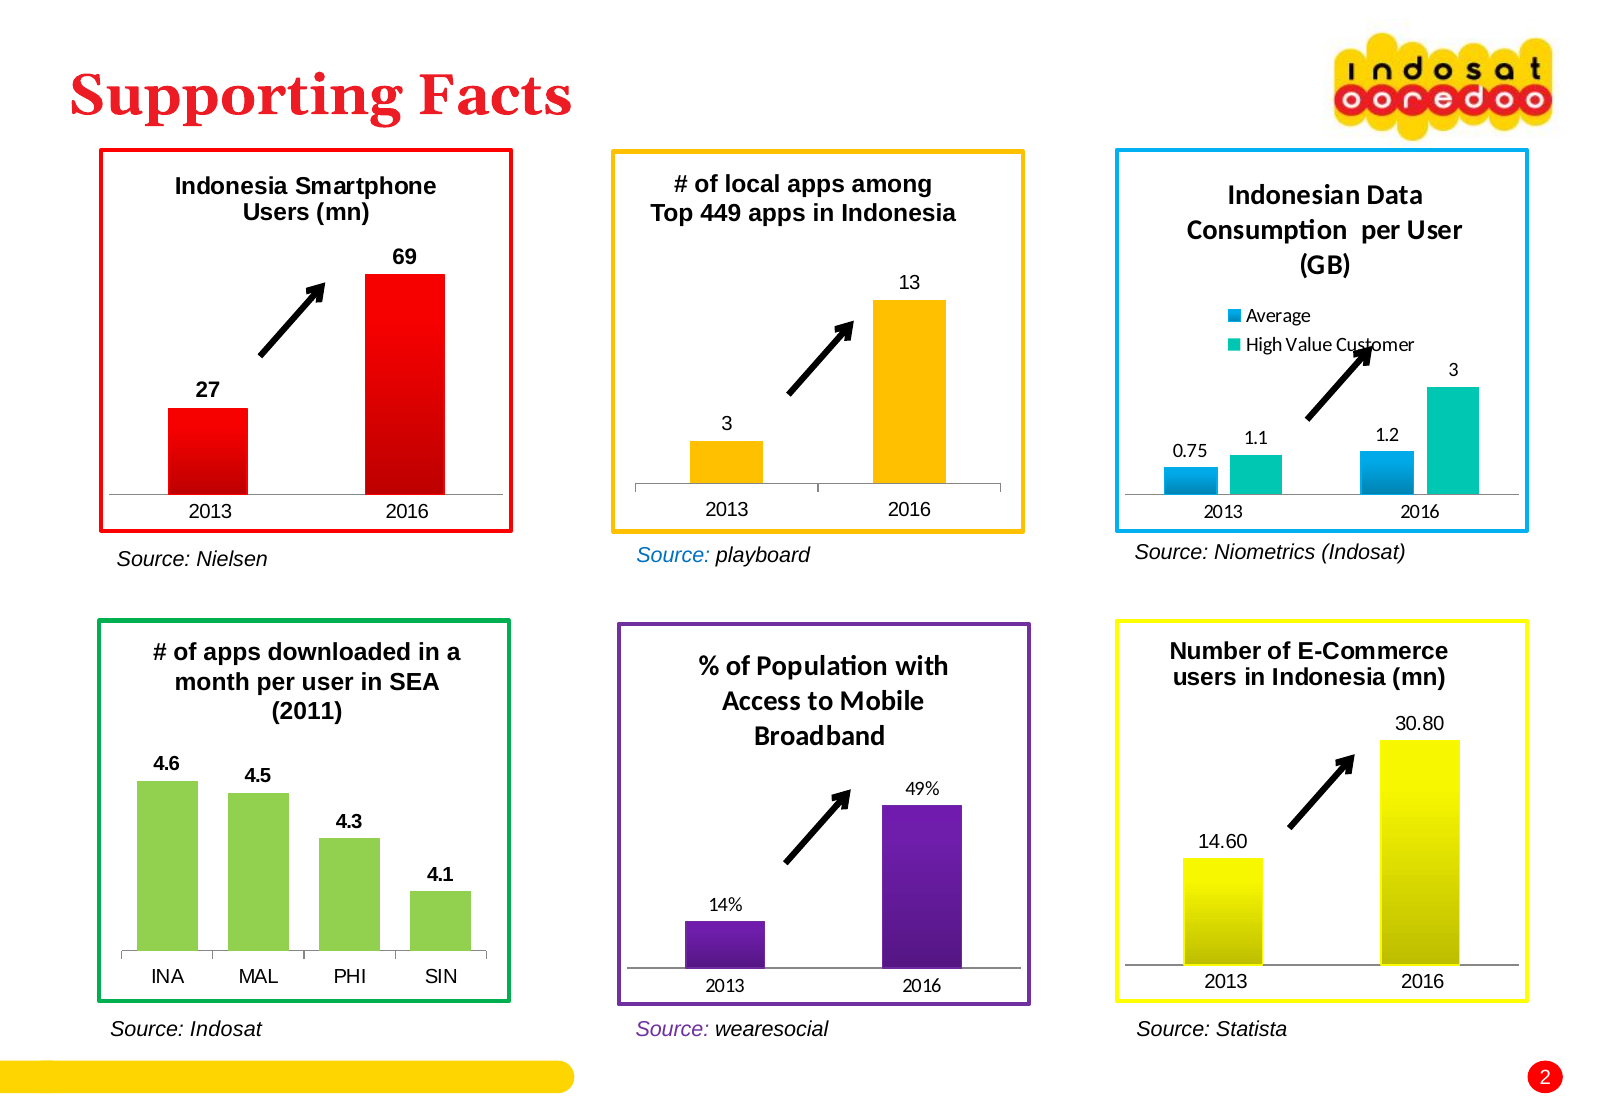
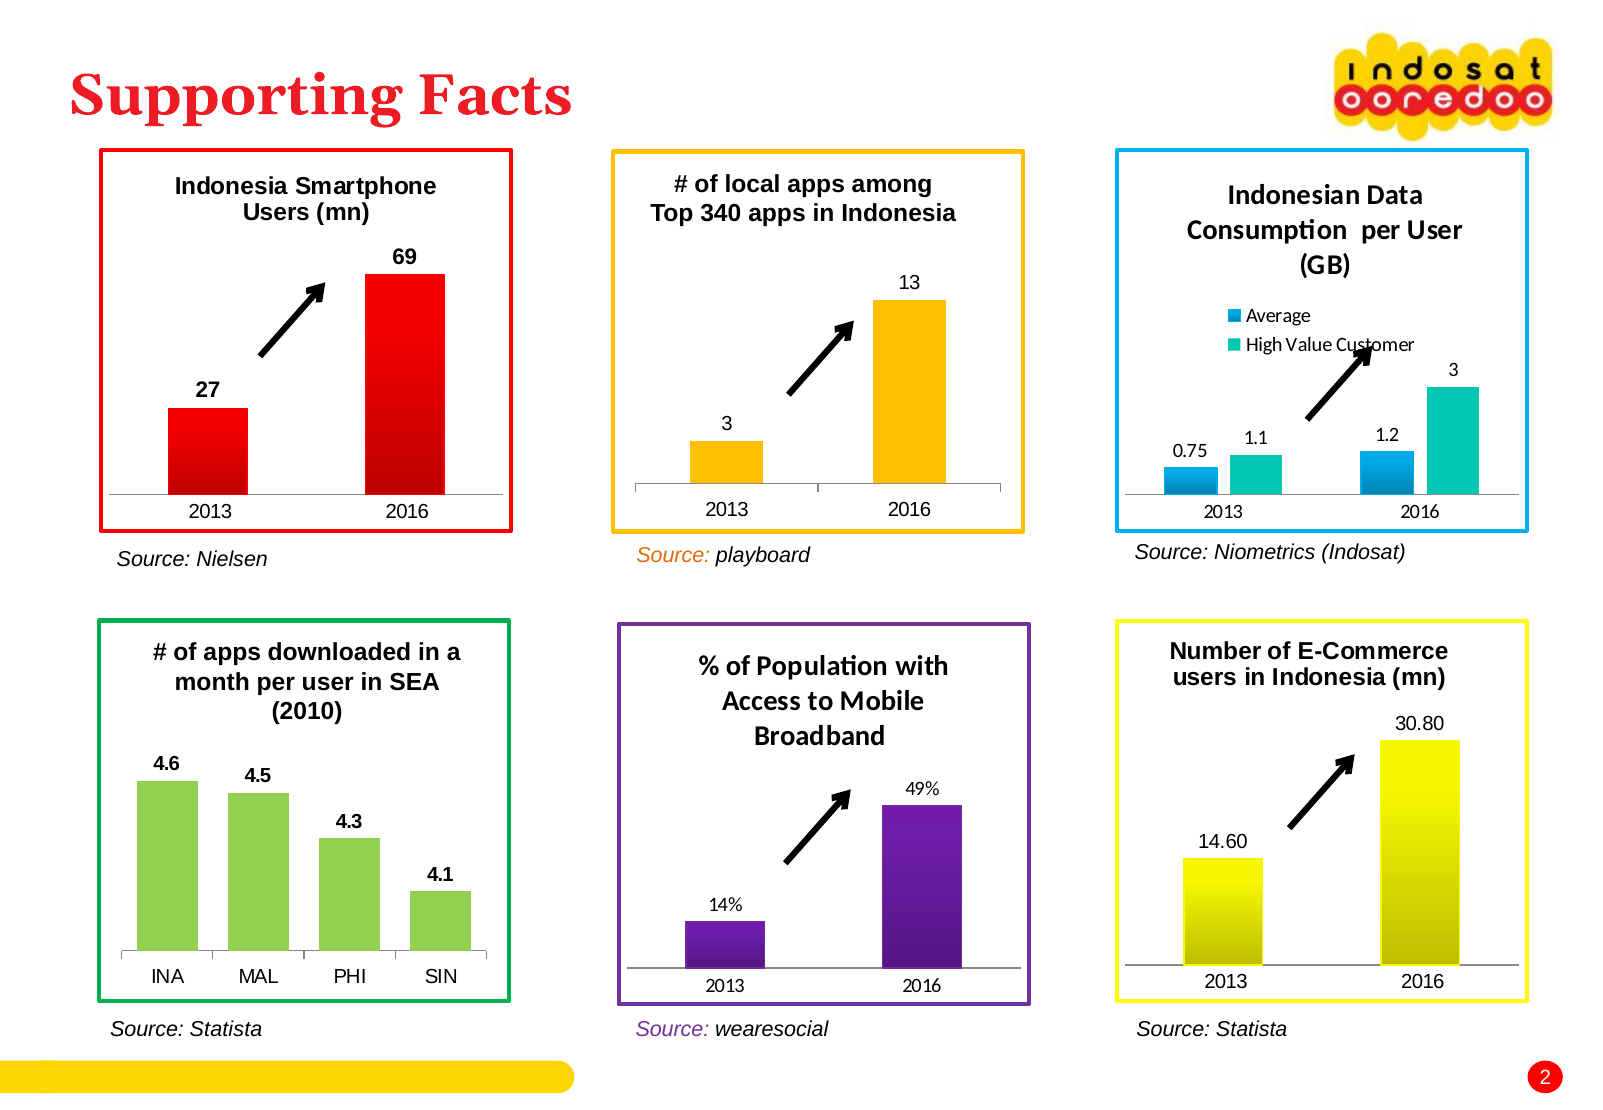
449: 449 -> 340
Source at (673, 556) colour: blue -> orange
2011: 2011 -> 2010
Indosat at (226, 1029): Indosat -> Statista
